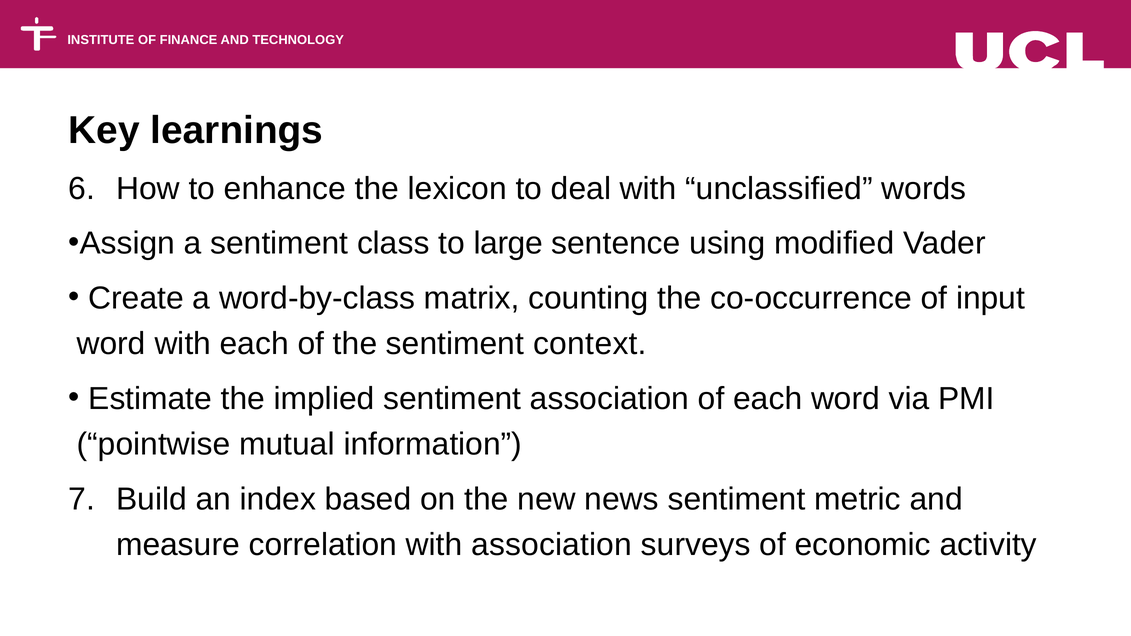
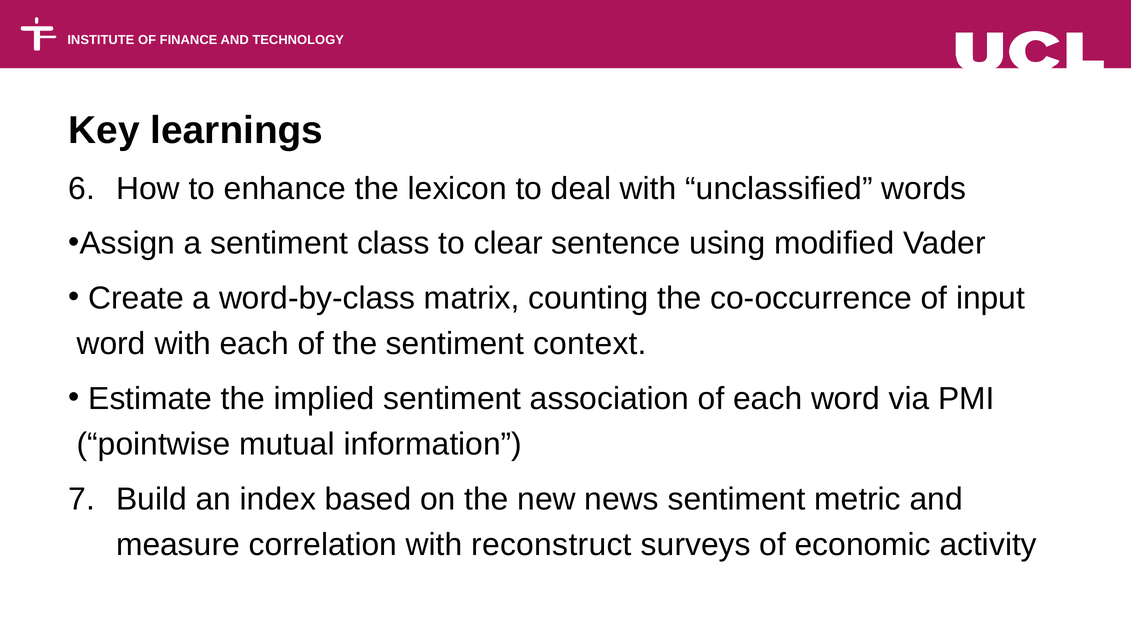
large: large -> clear
with association: association -> reconstruct
